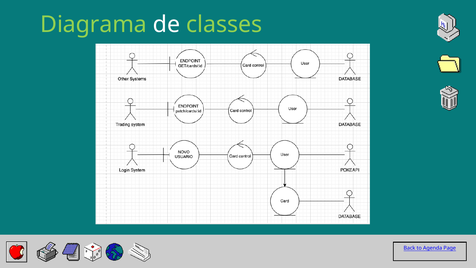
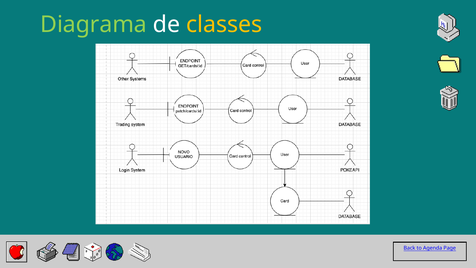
classes colour: light green -> yellow
